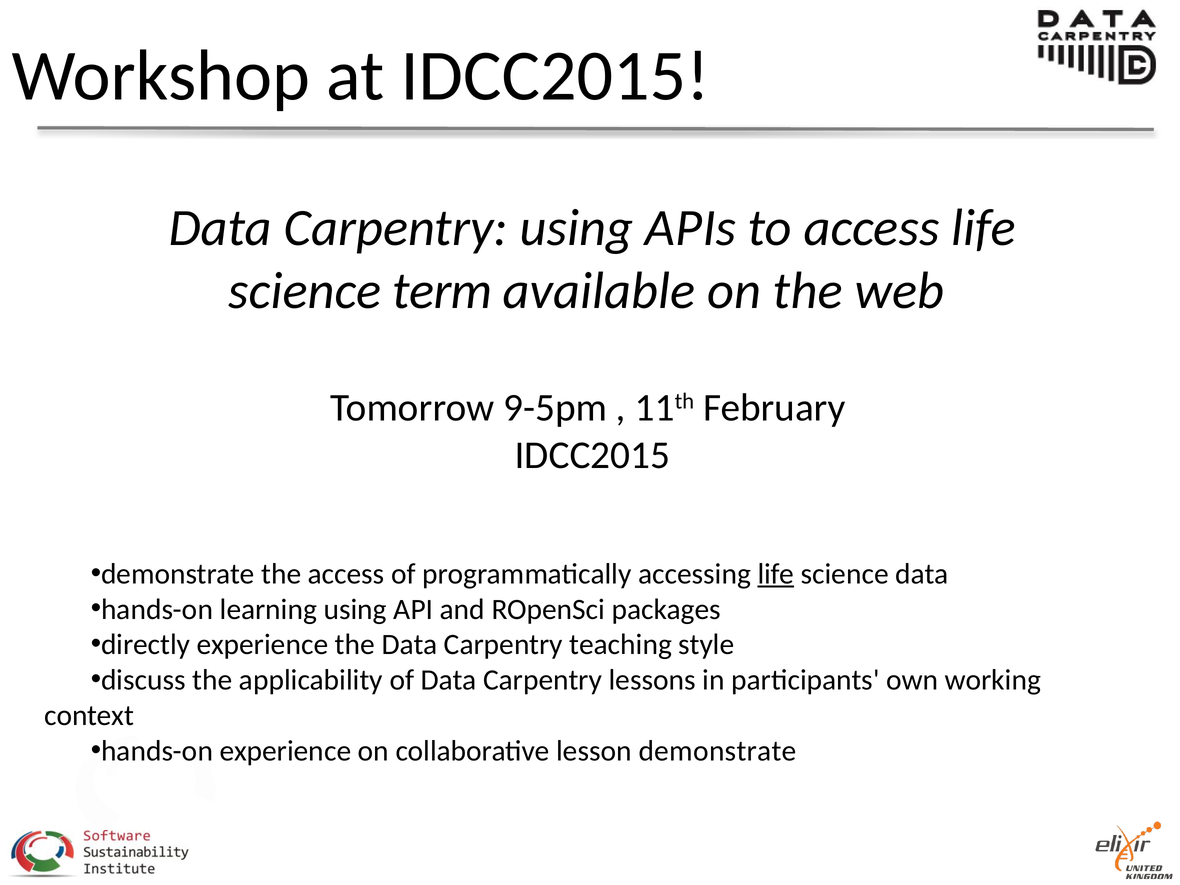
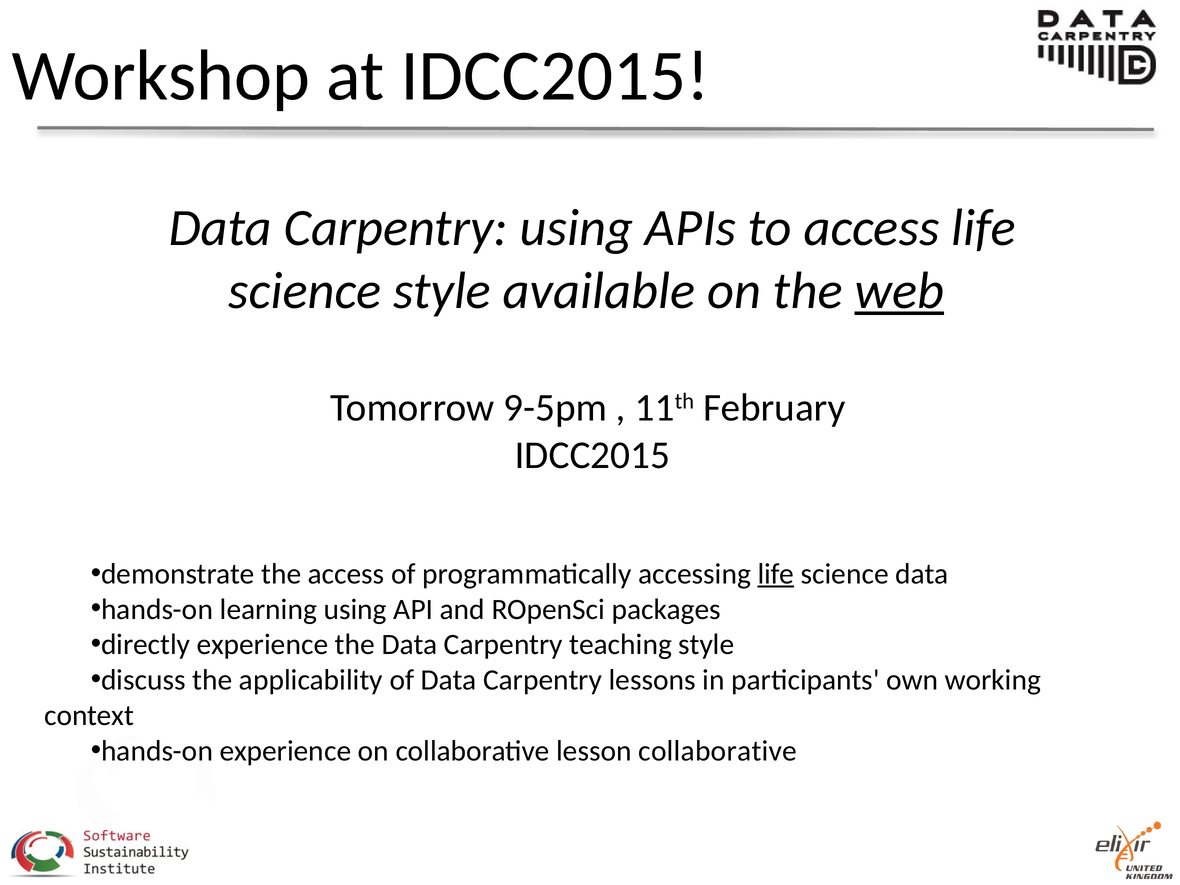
science term: term -> style
web underline: none -> present
lesson demonstrate: demonstrate -> collaborative
